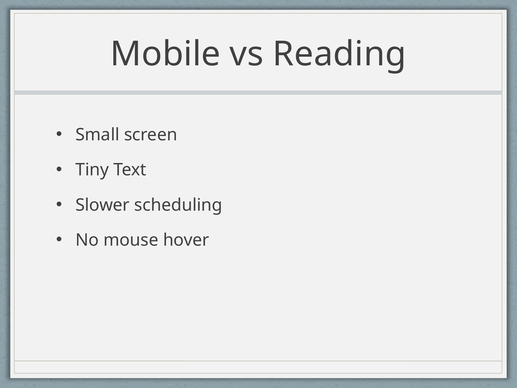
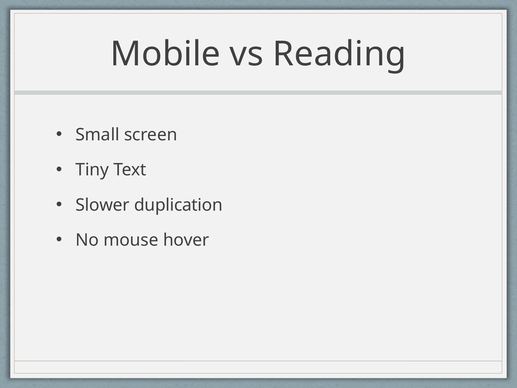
scheduling: scheduling -> duplication
